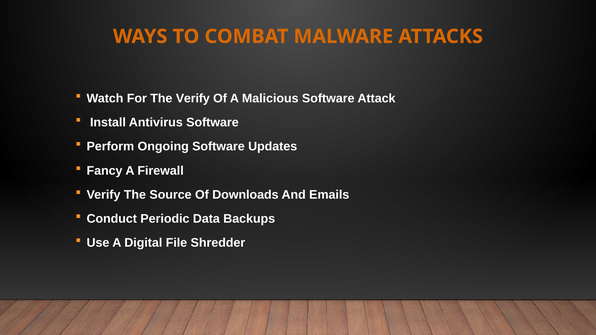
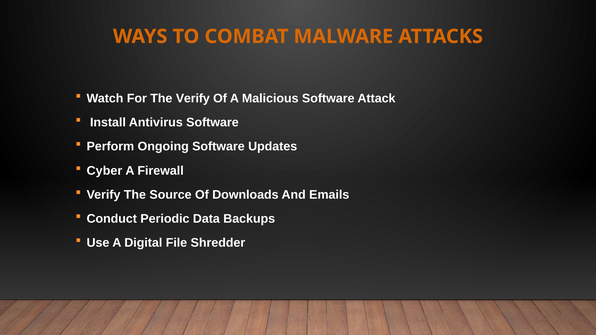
Fancy: Fancy -> Cyber
